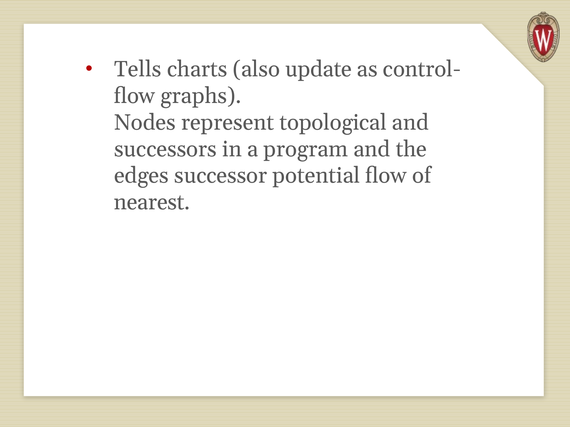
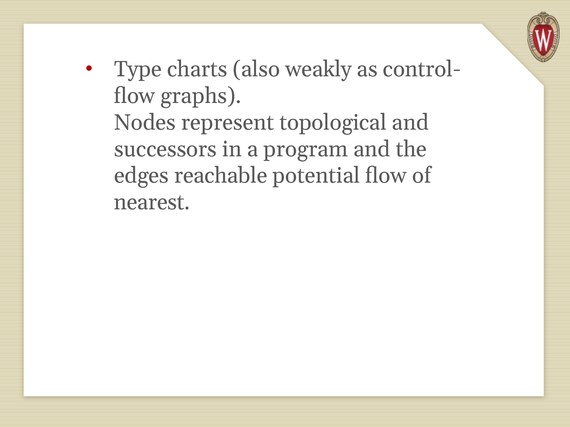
Tells: Tells -> Type
update: update -> weakly
successor: successor -> reachable
